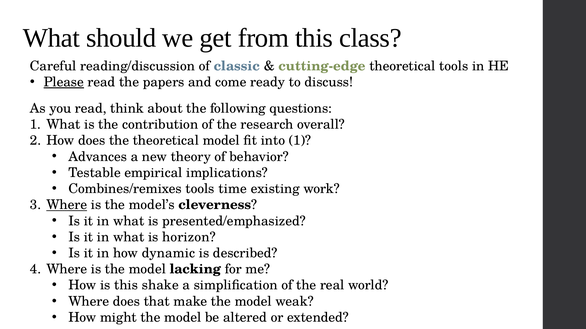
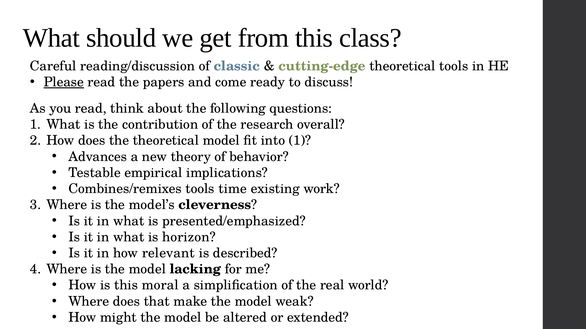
Where at (67, 205) underline: present -> none
dynamic: dynamic -> relevant
shake: shake -> moral
